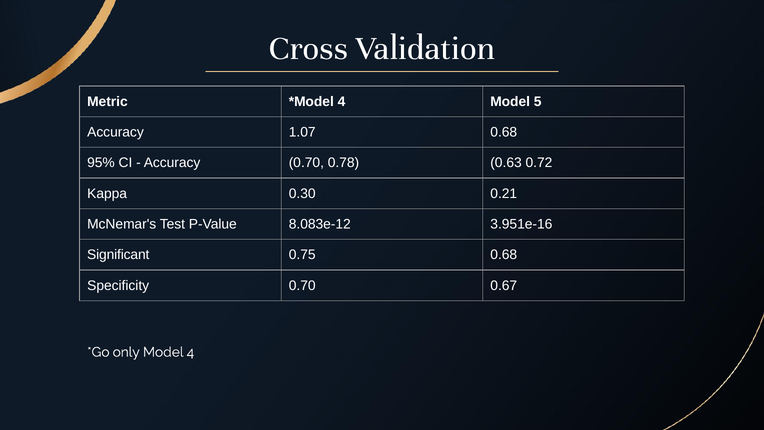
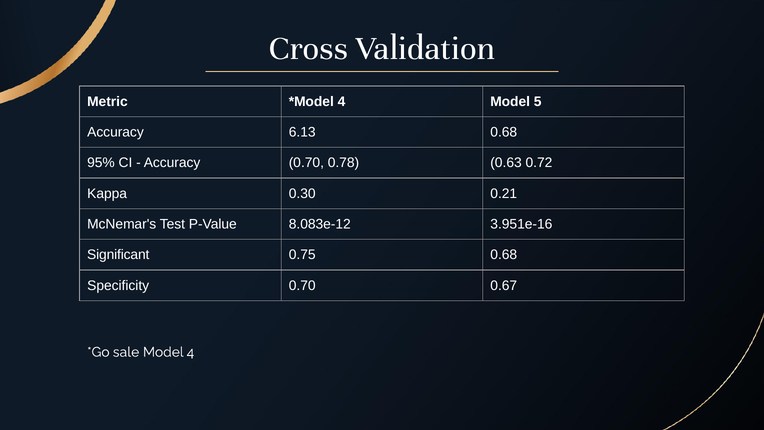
1.07: 1.07 -> 6.13
only: only -> sale
